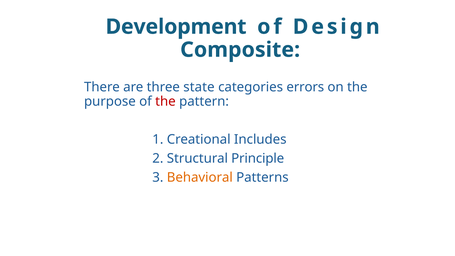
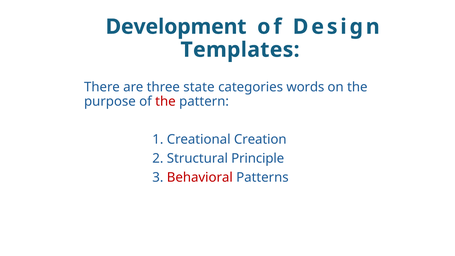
Composite: Composite -> Templates
errors: errors -> words
Includes: Includes -> Creation
Behavioral colour: orange -> red
